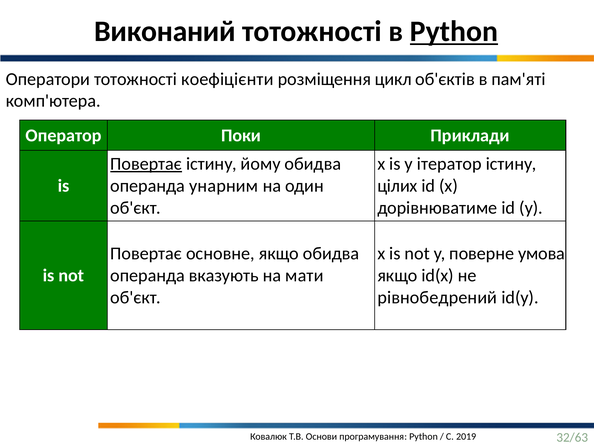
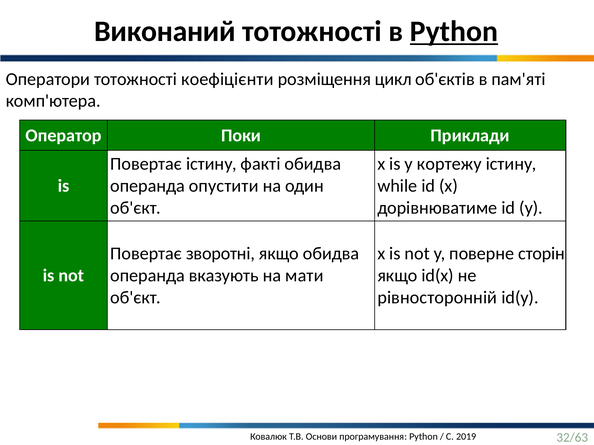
Повертає at (146, 164) underline: present -> none
йому: йому -> факті
ітератор: ітератор -> кортежу
унарним: унарним -> опустити
цілих: цілих -> while
основне: основне -> зворотні
умова: умова -> сторін
рівнобедрений: рівнобедрений -> рівносторонній
